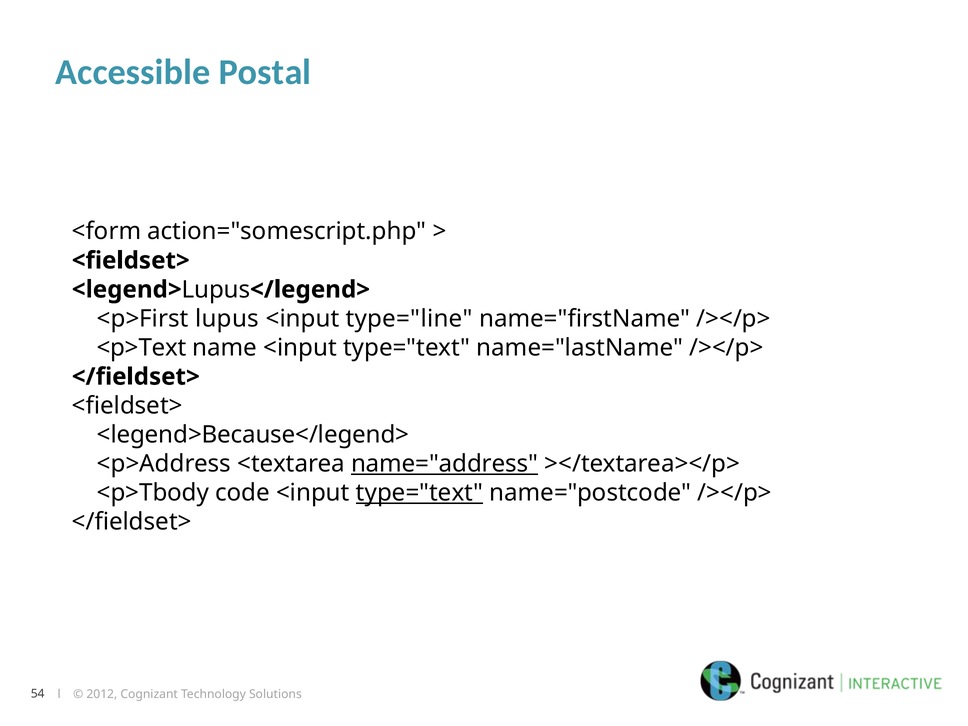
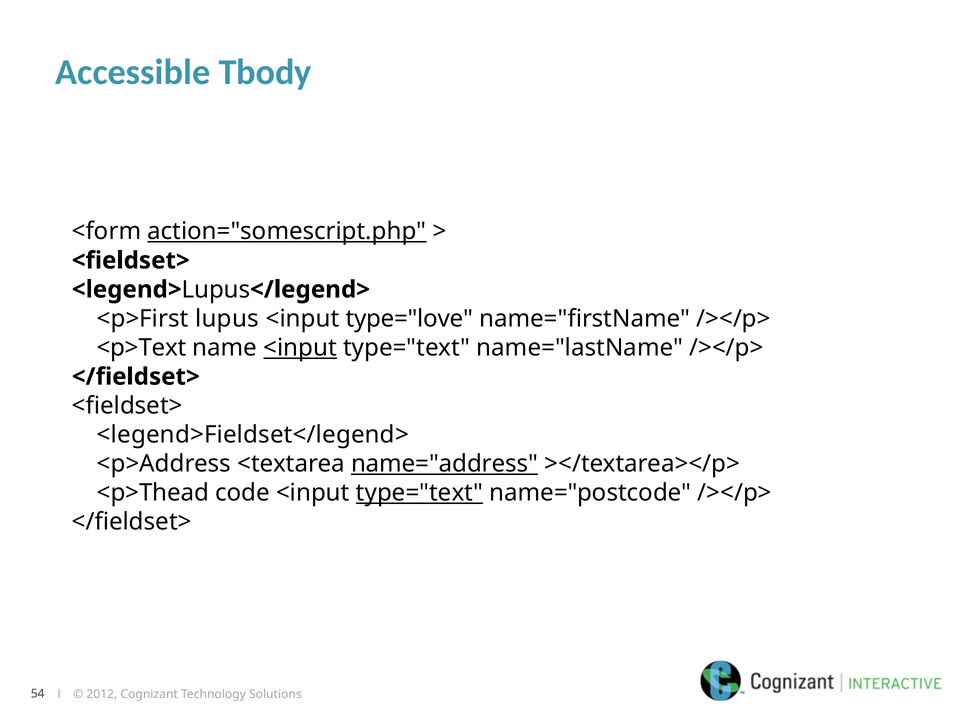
Postal: Postal -> Tbody
action="somescript.php underline: none -> present
type="line: type="line -> type="love
<input at (300, 348) underline: none -> present
<legend>Because</legend>: <legend>Because</legend> -> <legend>Fieldset</legend>
<p>Tbody: <p>Tbody -> <p>Thead
